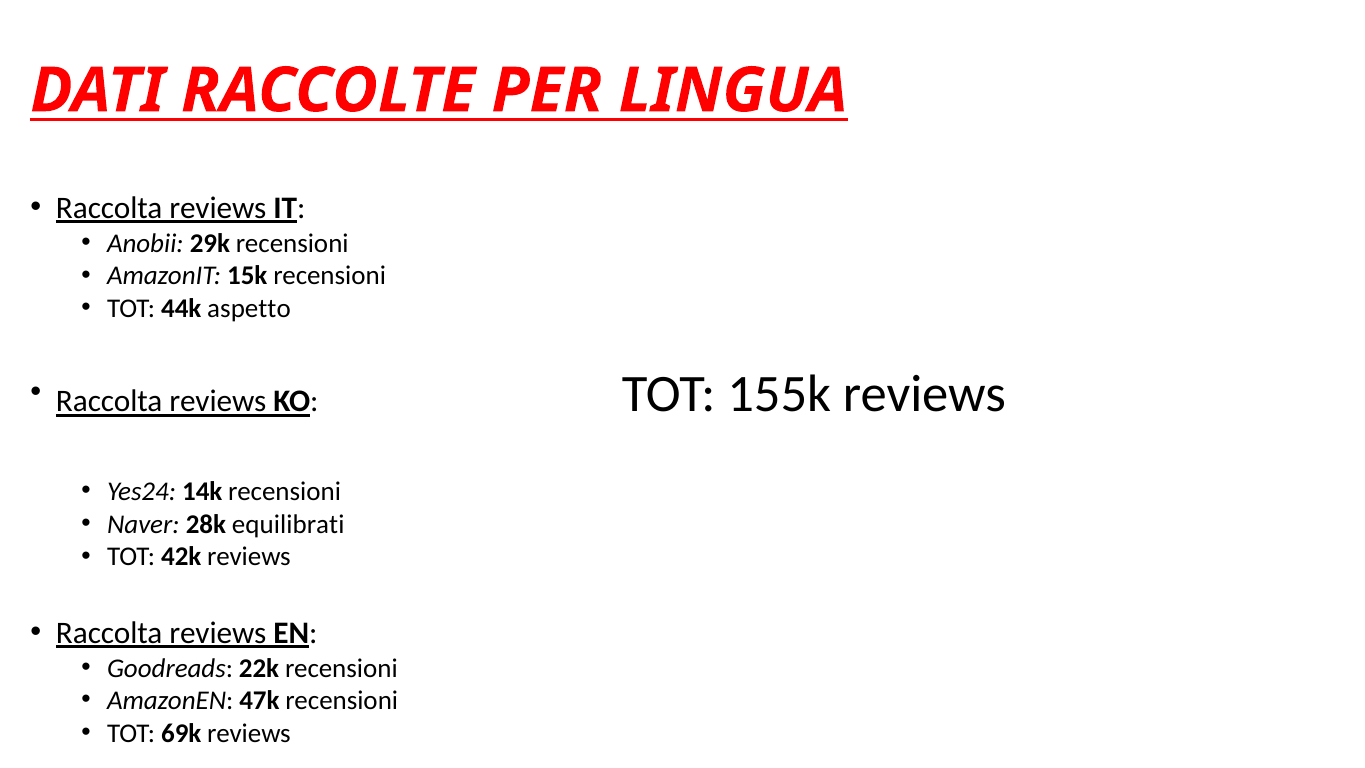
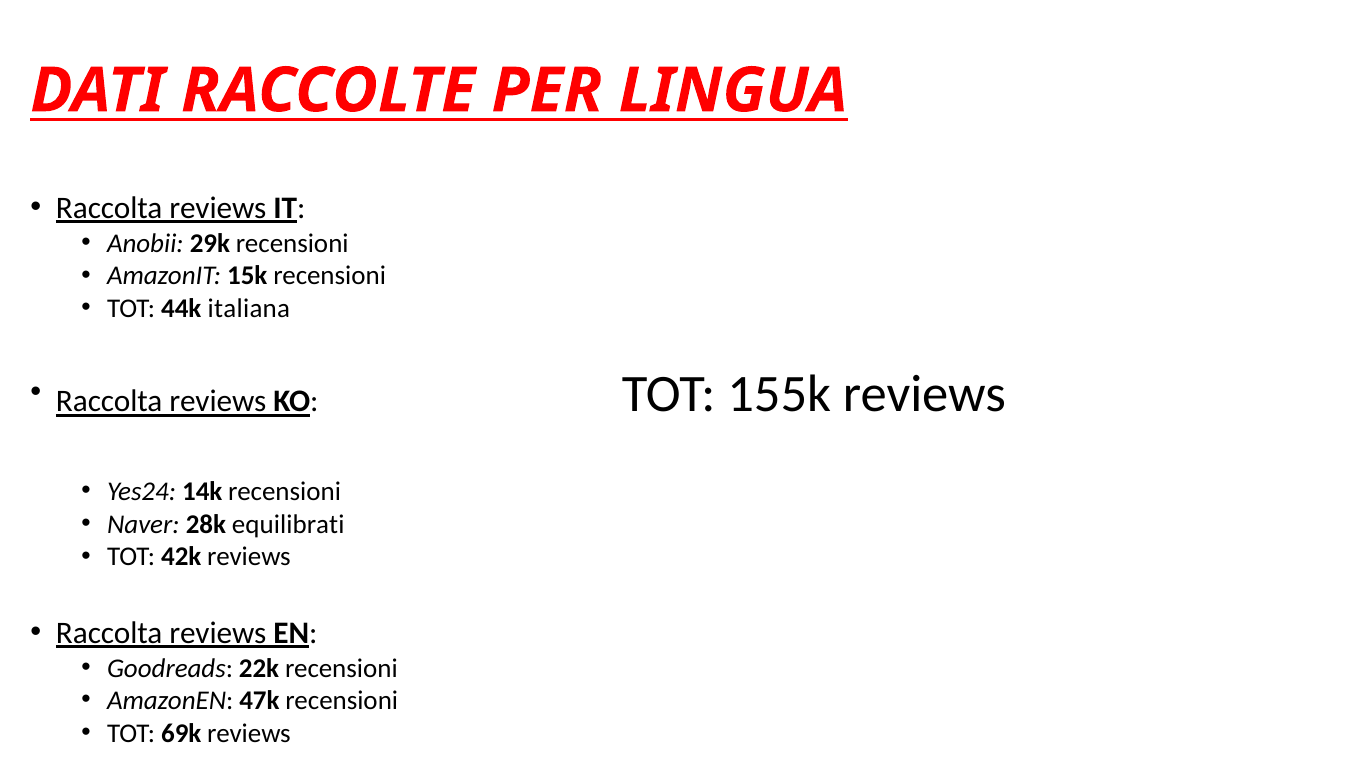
aspetto: aspetto -> italiana
